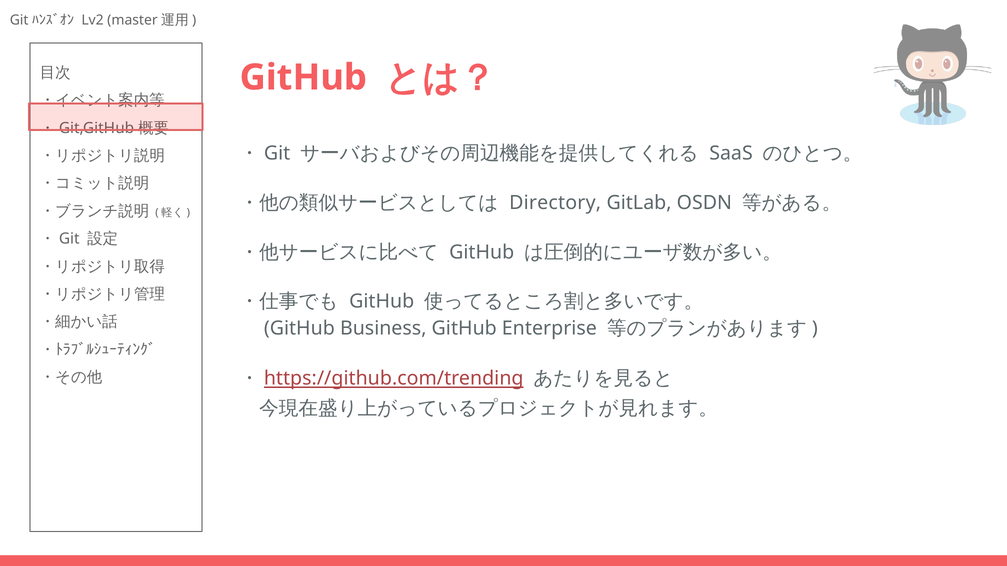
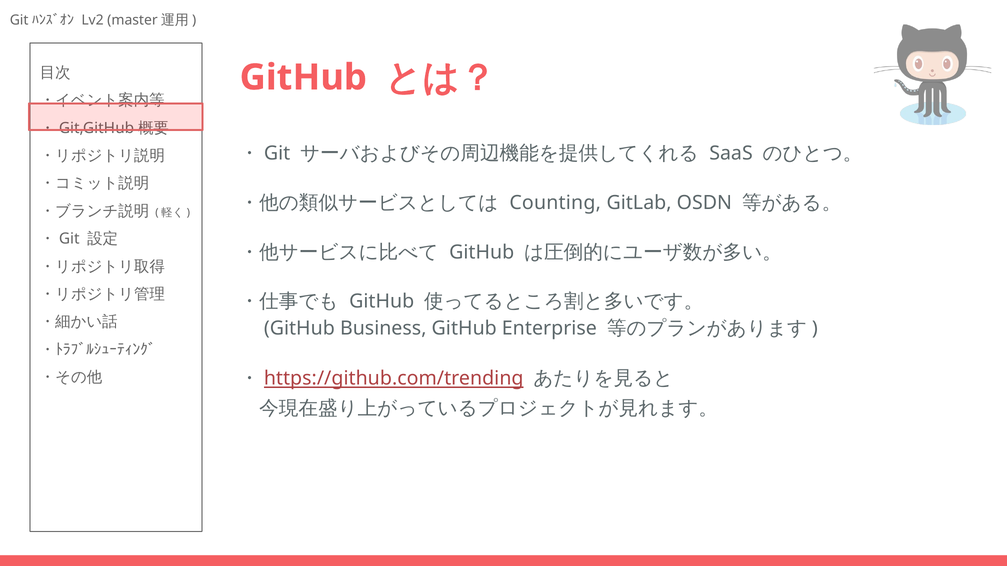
Directory: Directory -> Counting
